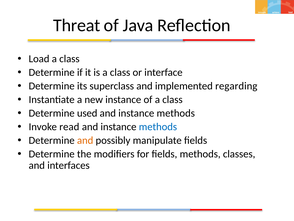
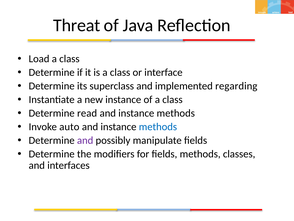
used: used -> read
read: read -> auto
and at (85, 140) colour: orange -> purple
